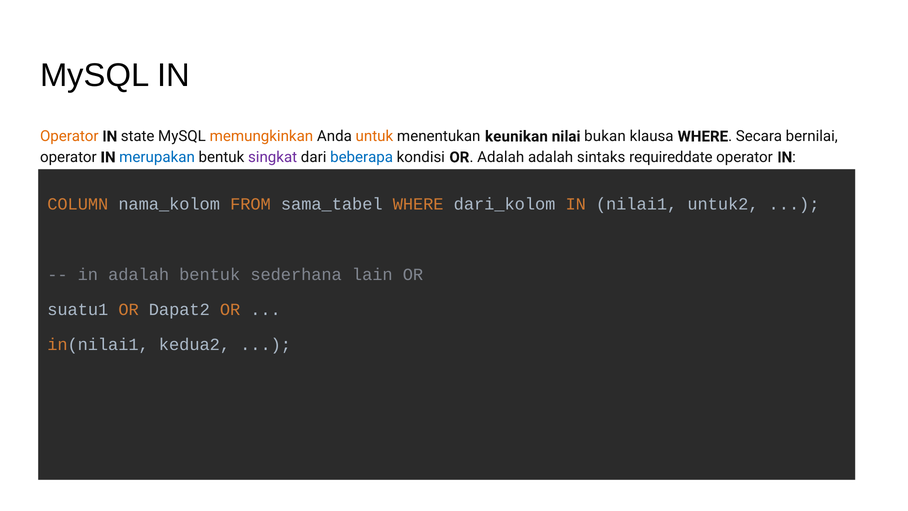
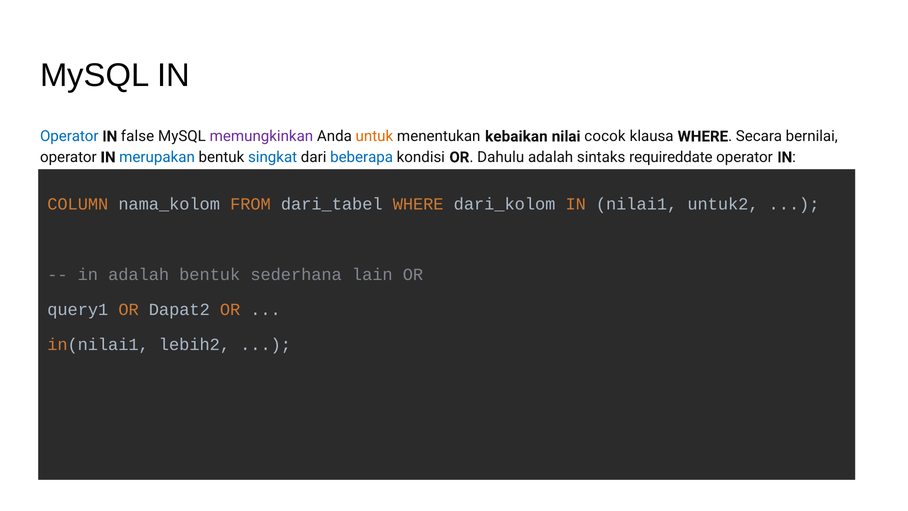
Operator at (69, 136) colour: orange -> blue
state: state -> false
memungkinkan colour: orange -> purple
keunikan: keunikan -> kebaikan
bukan: bukan -> cocok
singkat colour: purple -> blue
OR Adalah: Adalah -> Dahulu
sama_tabel: sama_tabel -> dari_tabel
suatu1: suatu1 -> query1
kedua2: kedua2 -> lebih2
